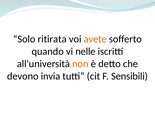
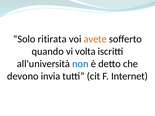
nelle: nelle -> volta
non colour: orange -> blue
Sensibili: Sensibili -> Internet
